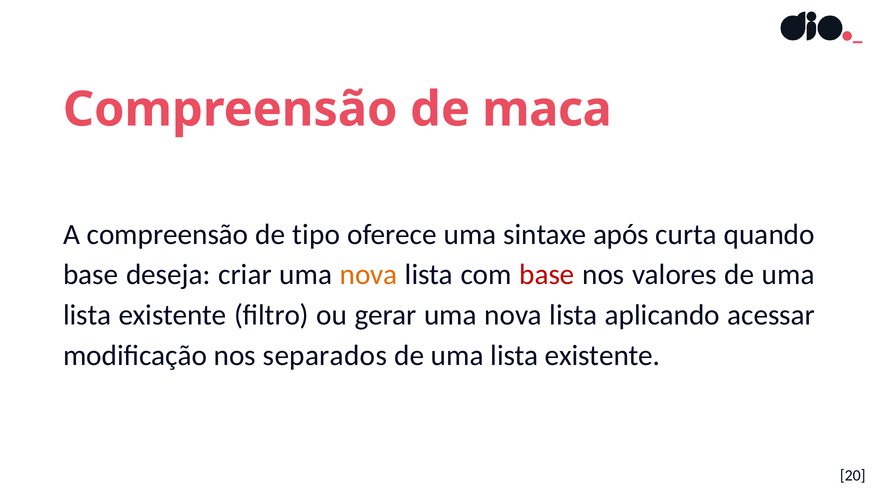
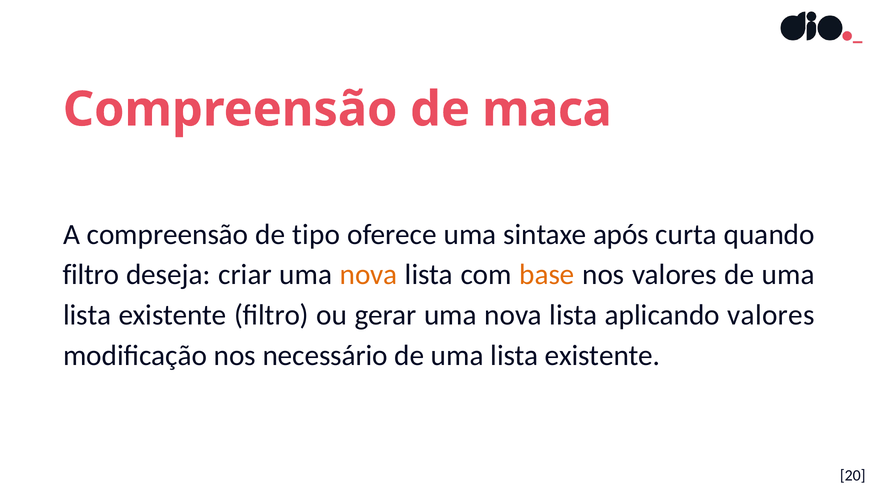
base at (91, 275): base -> filtro
base at (547, 275) colour: red -> orange
aplicando acessar: acessar -> valores
separados: separados -> necessário
